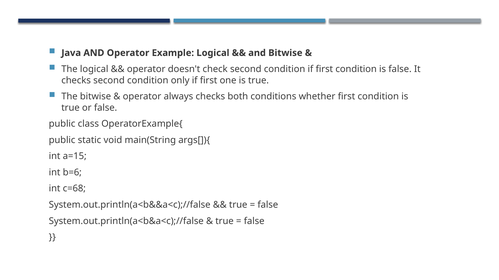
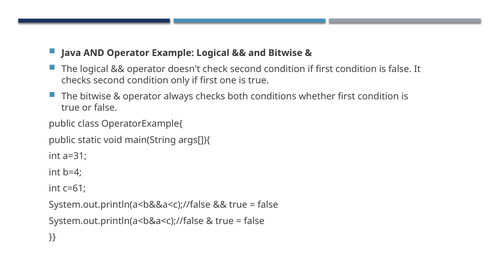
a=15: a=15 -> a=31
b=6: b=6 -> b=4
c=68: c=68 -> c=61
